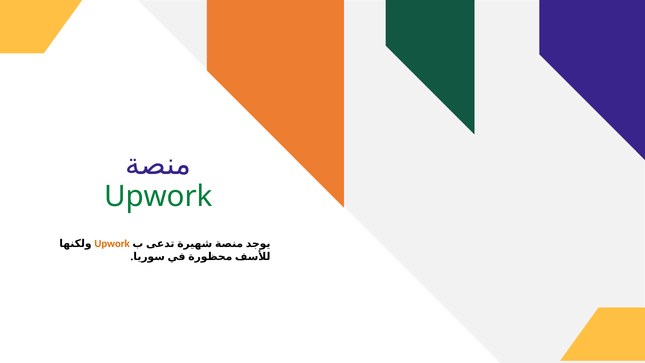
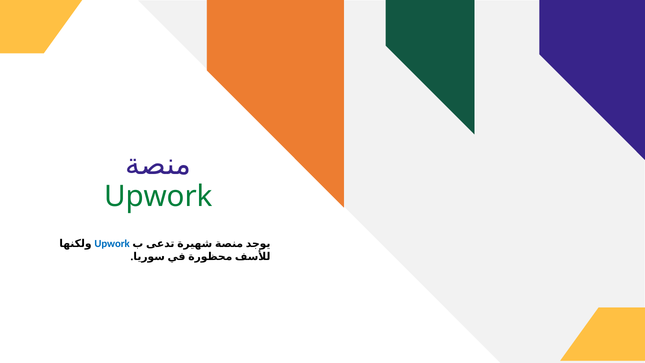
Upwork at (112, 244) colour: orange -> blue
